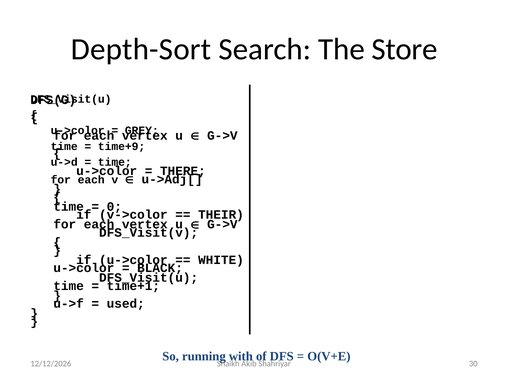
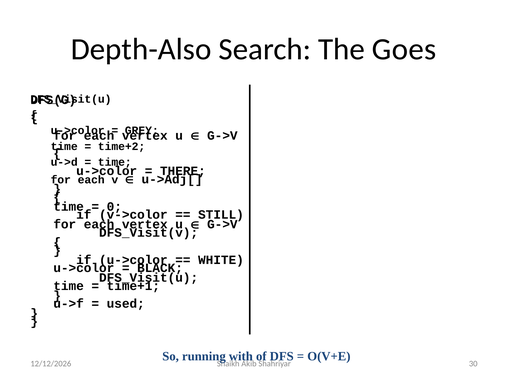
Depth-Sort: Depth-Sort -> Depth-Also
Store: Store -> Goes
time+9: time+9 -> time+2
THEIR: THEIR -> STILL
